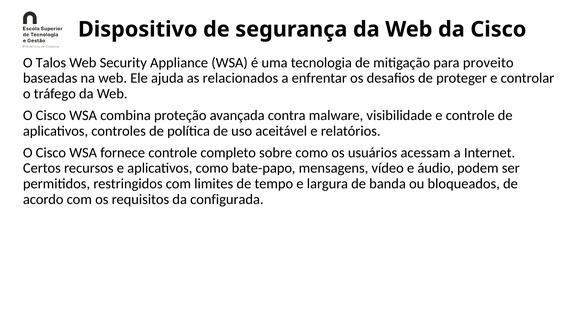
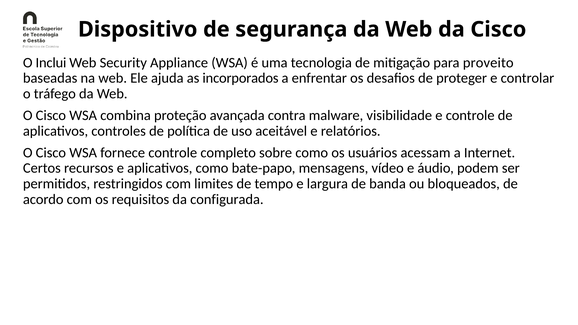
Talos: Talos -> Inclui
relacionados: relacionados -> incorporados
